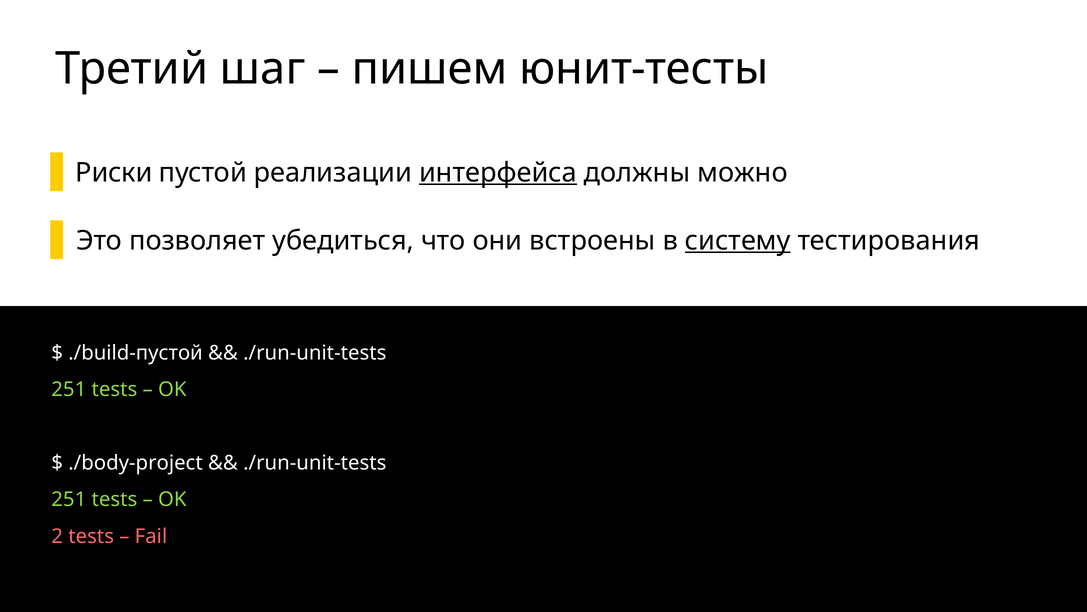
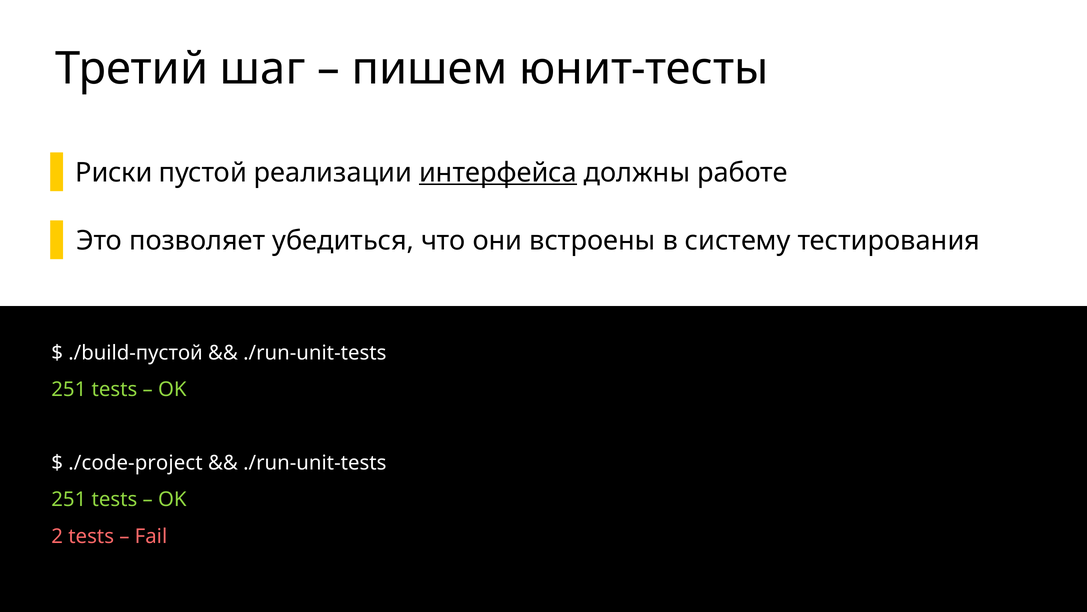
можно: можно -> работе
систему underline: present -> none
./body-project: ./body-project -> ./code-project
